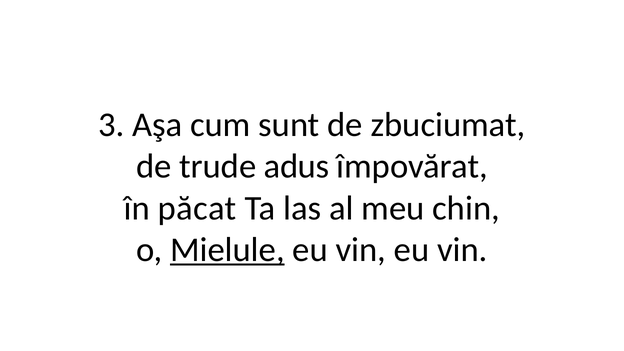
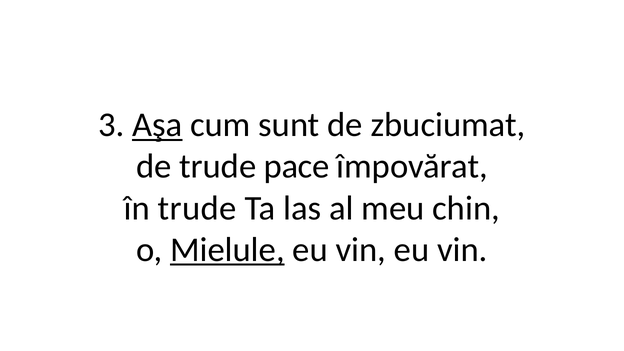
Aşa underline: none -> present
adus: adus -> pace
în păcat: păcat -> trude
